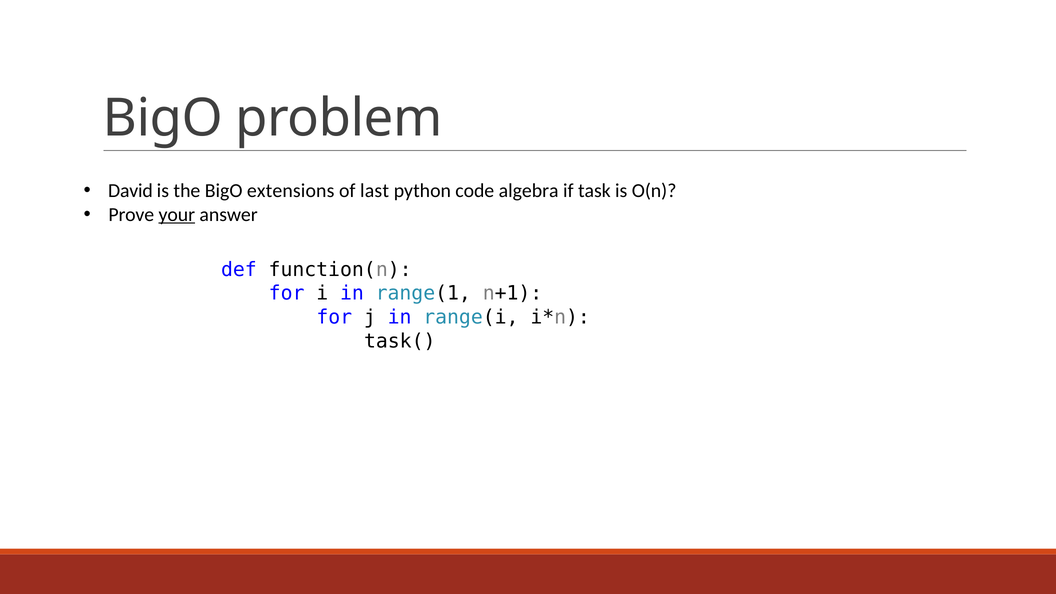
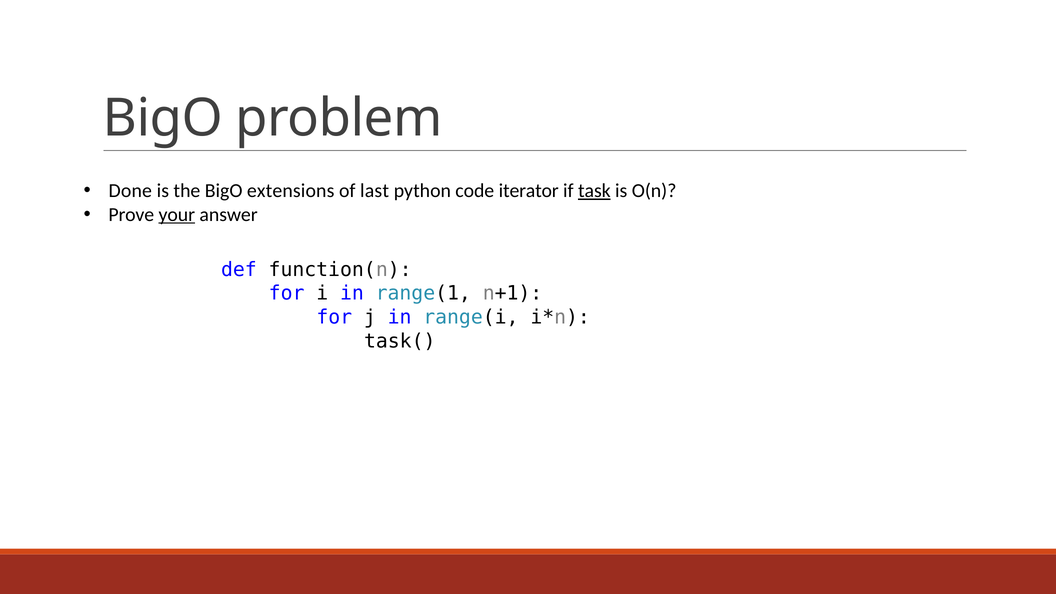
David: David -> Done
algebra: algebra -> iterator
task underline: none -> present
